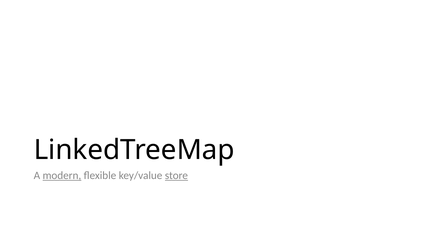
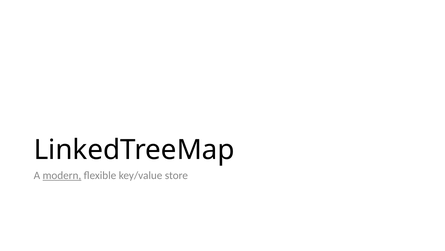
store underline: present -> none
